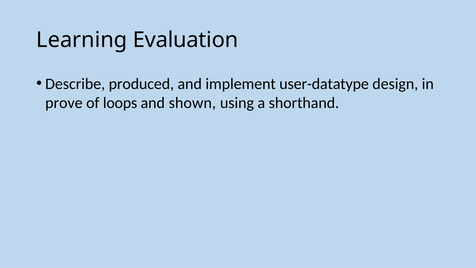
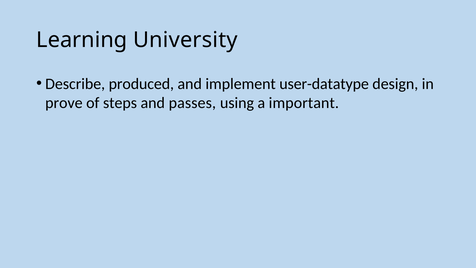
Evaluation: Evaluation -> University
loops: loops -> steps
shown: shown -> passes
shorthand: shorthand -> important
